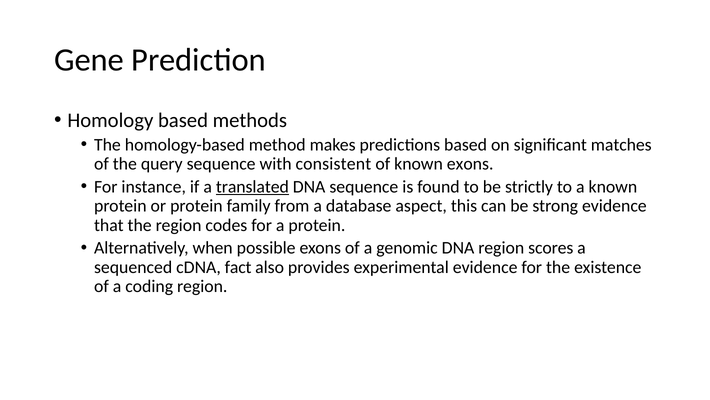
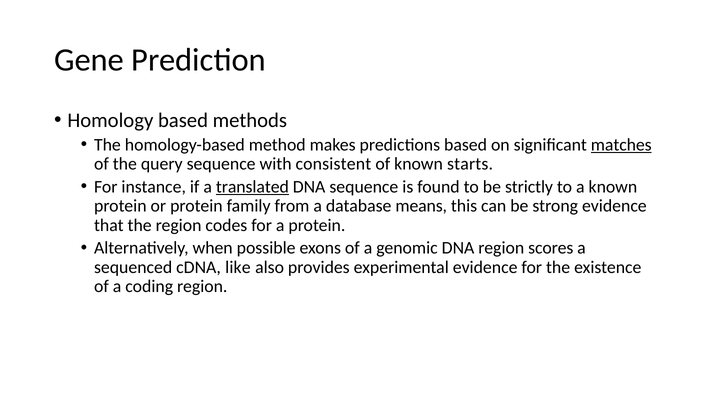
matches underline: none -> present
known exons: exons -> starts
aspect: aspect -> means
fact: fact -> like
